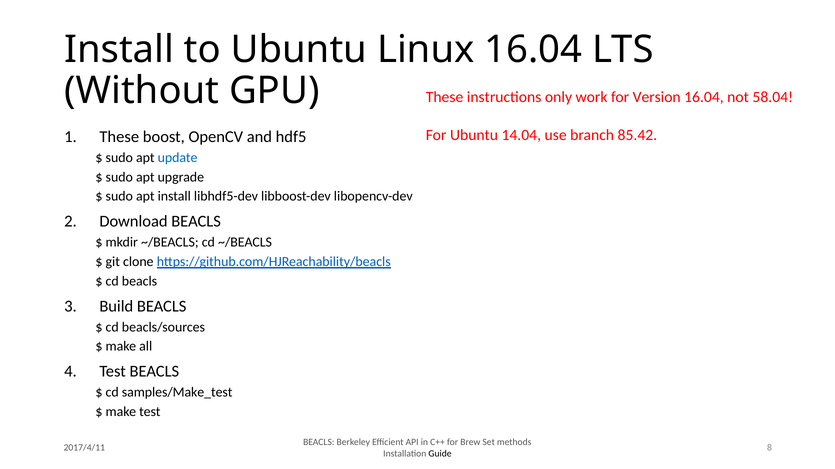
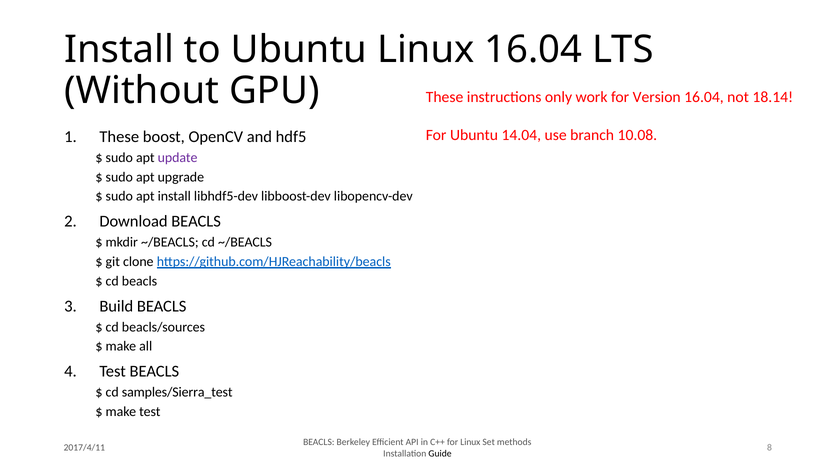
58.04: 58.04 -> 18.14
85.42: 85.42 -> 10.08
update colour: blue -> purple
samples/Make_test: samples/Make_test -> samples/Sierra_test
for Brew: Brew -> Linux
